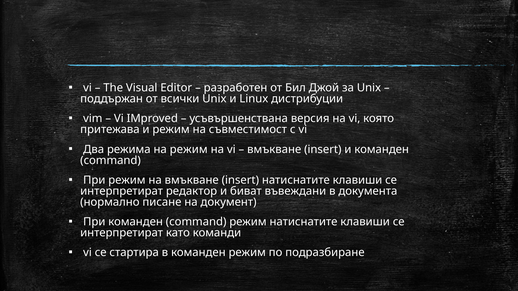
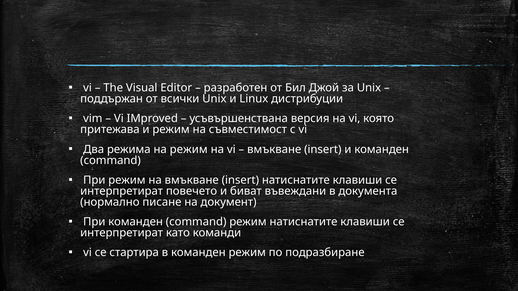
редактор: редактор -> повечето
